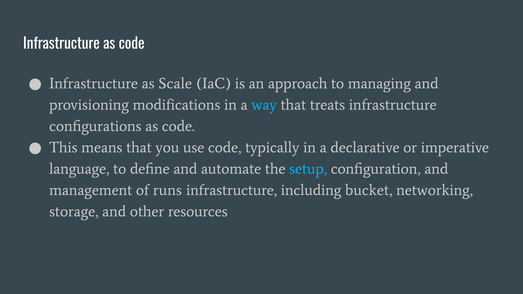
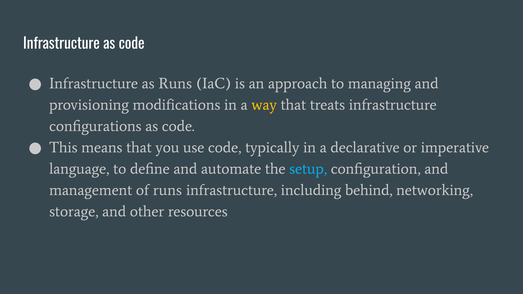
as Scale: Scale -> Runs
way colour: light blue -> yellow
bucket: bucket -> behind
